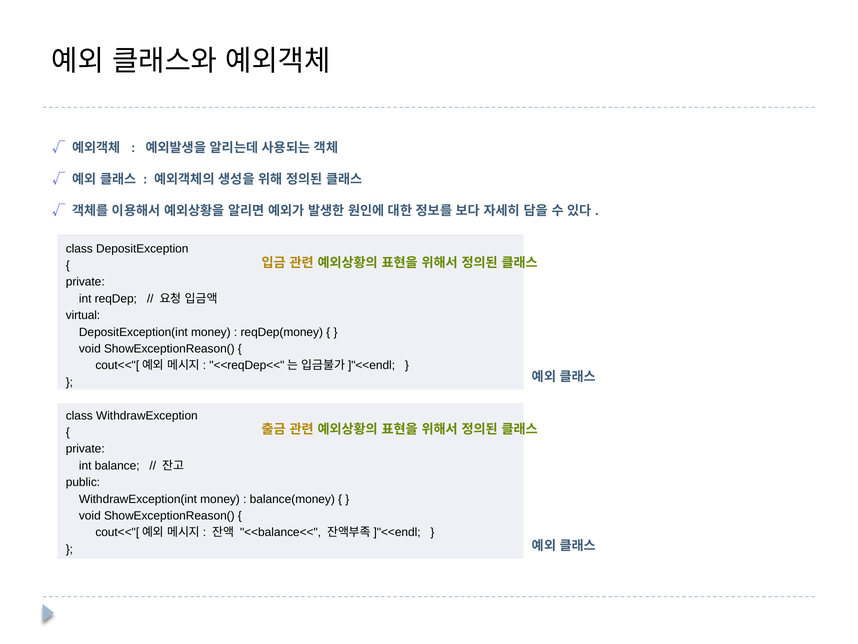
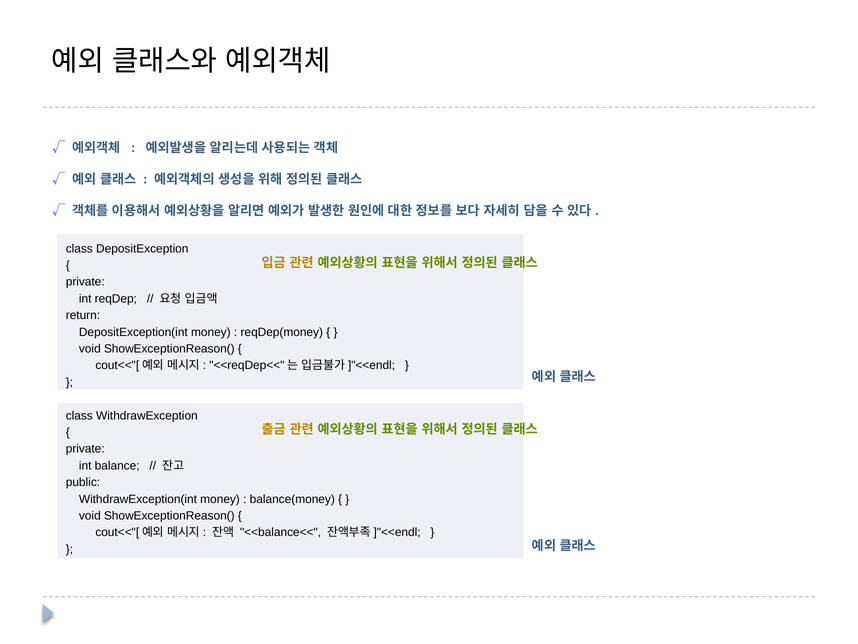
virtual: virtual -> return
